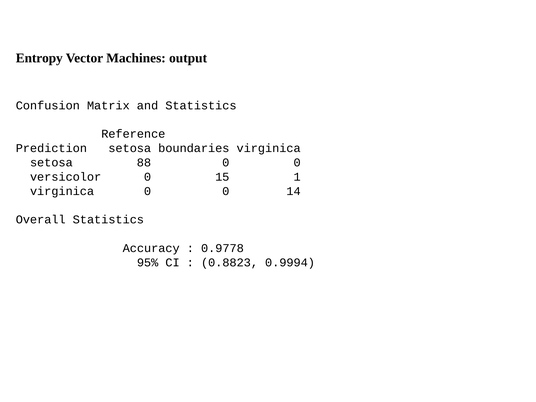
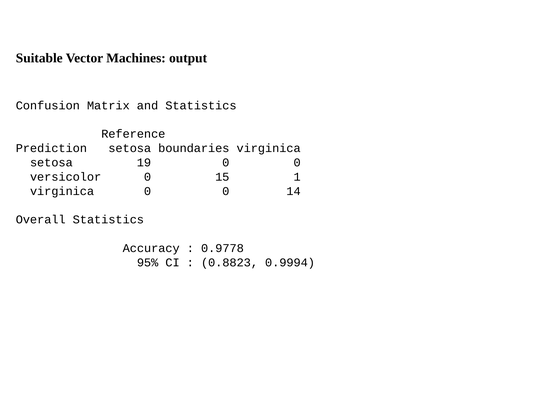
Entropy: Entropy -> Suitable
88: 88 -> 19
